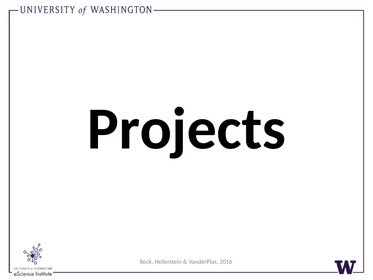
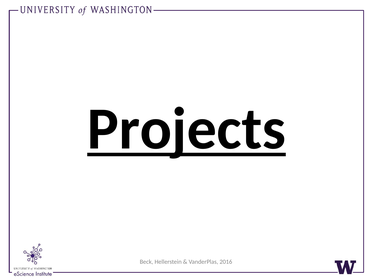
Projects underline: none -> present
